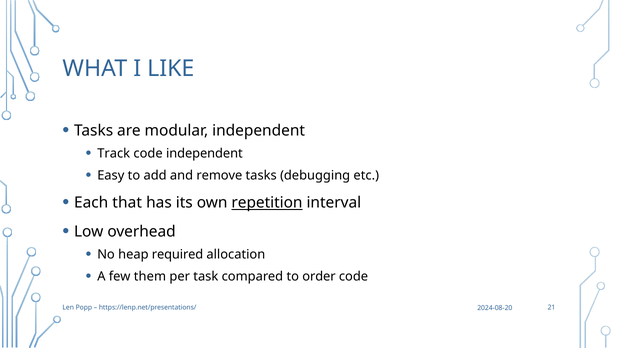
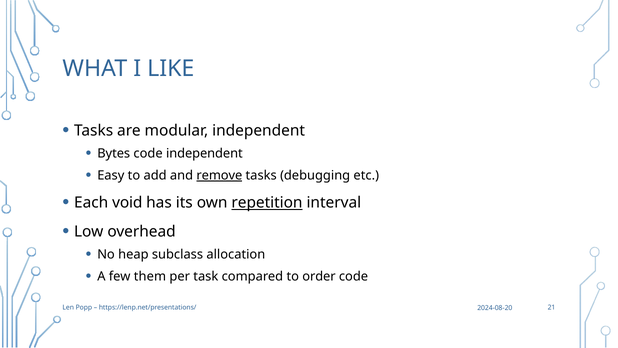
Track: Track -> Bytes
remove underline: none -> present
that: that -> void
required: required -> subclass
